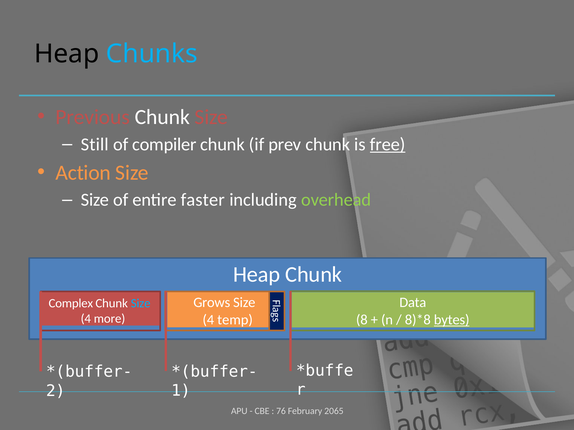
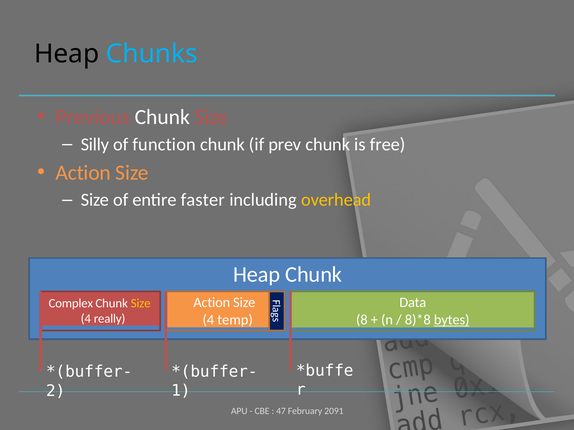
Still: Still -> Silly
compiler: compiler -> function
free underline: present -> none
overhead colour: light green -> yellow
Grows at (212, 303): Grows -> Action
Size at (141, 304) colour: light blue -> yellow
more: more -> really
76: 76 -> 47
2065: 2065 -> 2091
